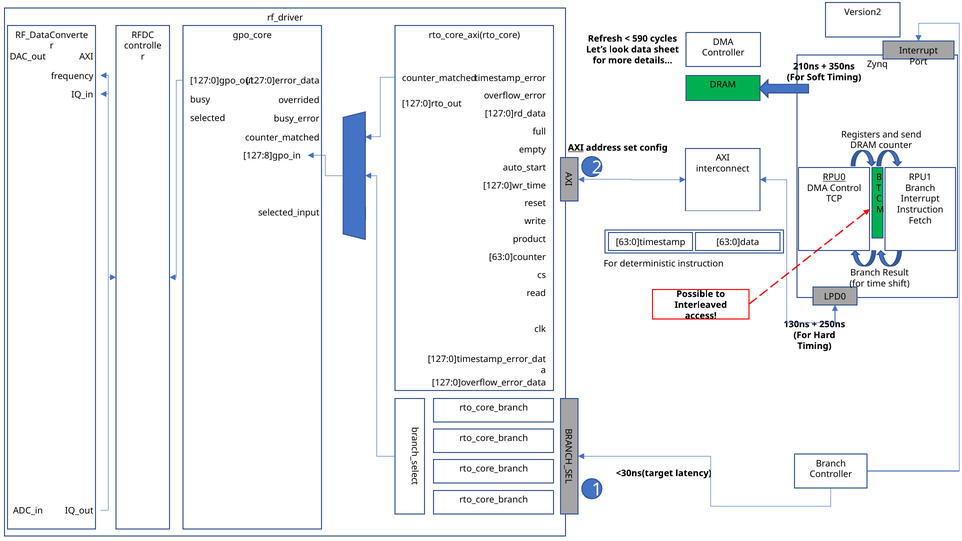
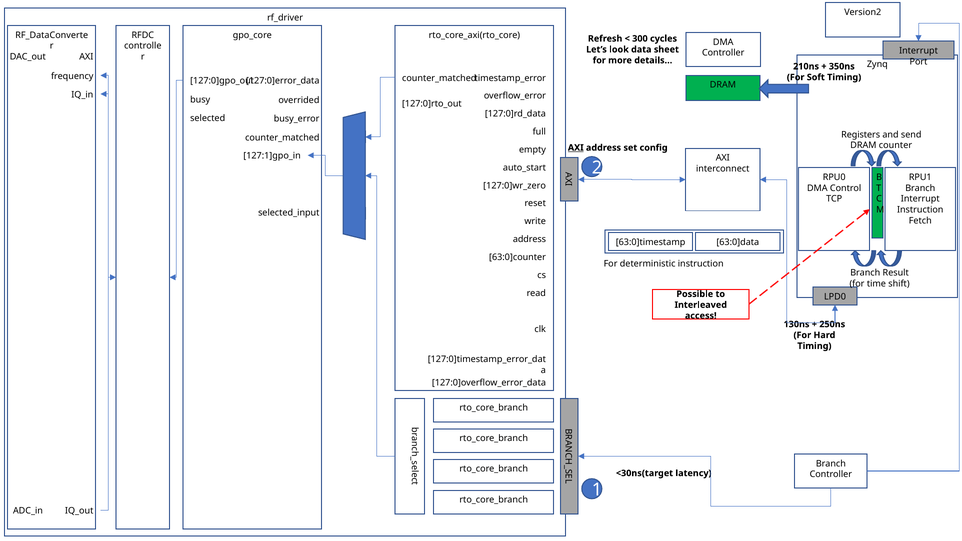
590: 590 -> 300
127:8]gpo_in: 127:8]gpo_in -> 127:1]gpo_in
RPU0 underline: present -> none
127:0]wr_time: 127:0]wr_time -> 127:0]wr_zero
product at (529, 239): product -> address
